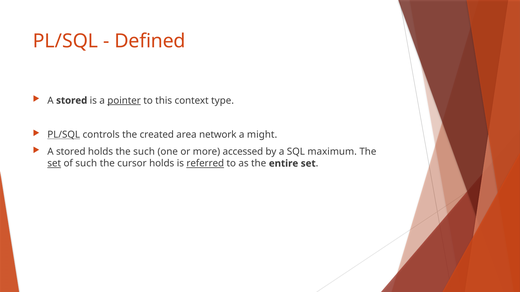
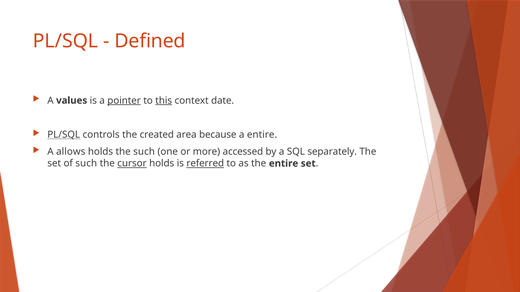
stored at (72, 101): stored -> values
this underline: none -> present
type: type -> date
network: network -> because
a might: might -> entire
stored at (71, 152): stored -> allows
maximum: maximum -> separately
set at (54, 164) underline: present -> none
cursor underline: none -> present
